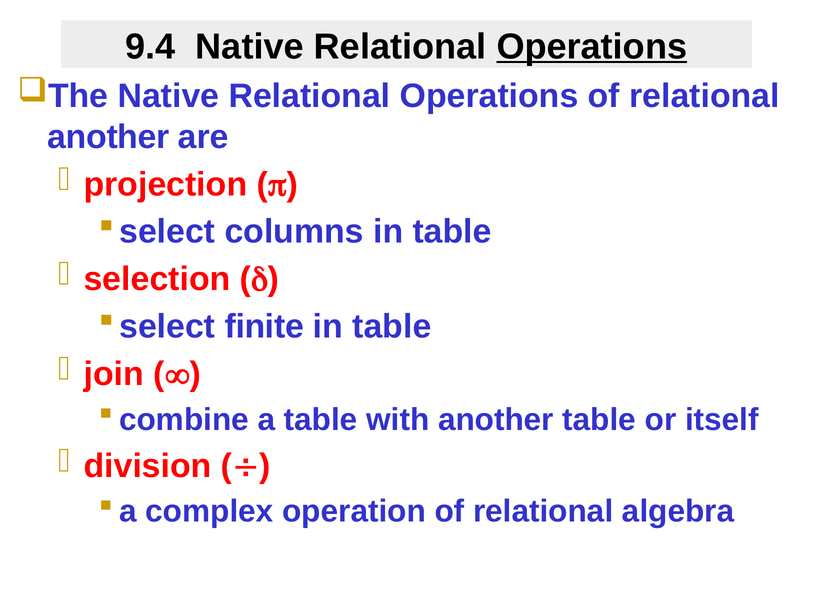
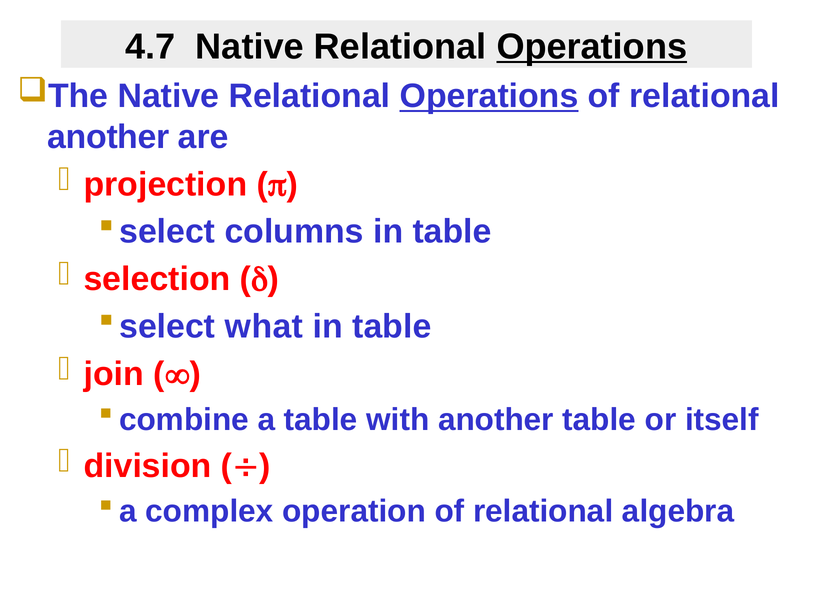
9.4: 9.4 -> 4.7
Operations at (489, 96) underline: none -> present
finite: finite -> what
